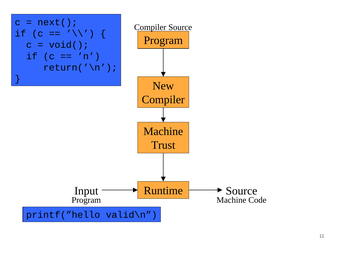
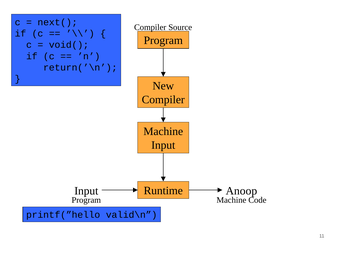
Trust at (163, 146): Trust -> Input
Input Source: Source -> Anoop
